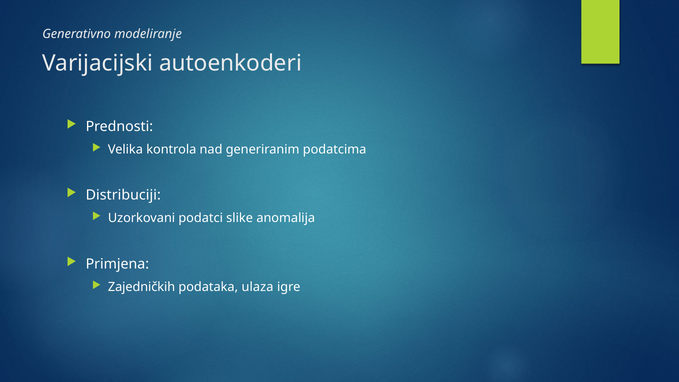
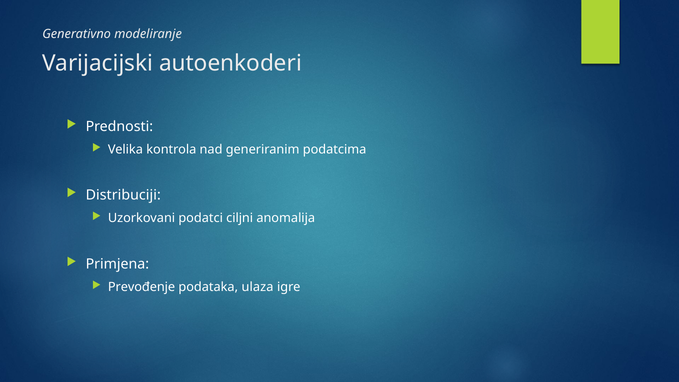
slike: slike -> ciljni
Zajedničkih: Zajedničkih -> Prevođenje
